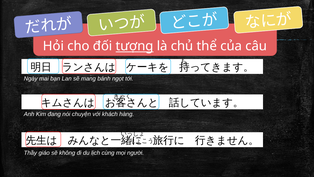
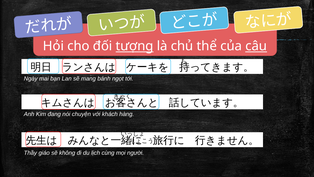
câu underline: none -> present
